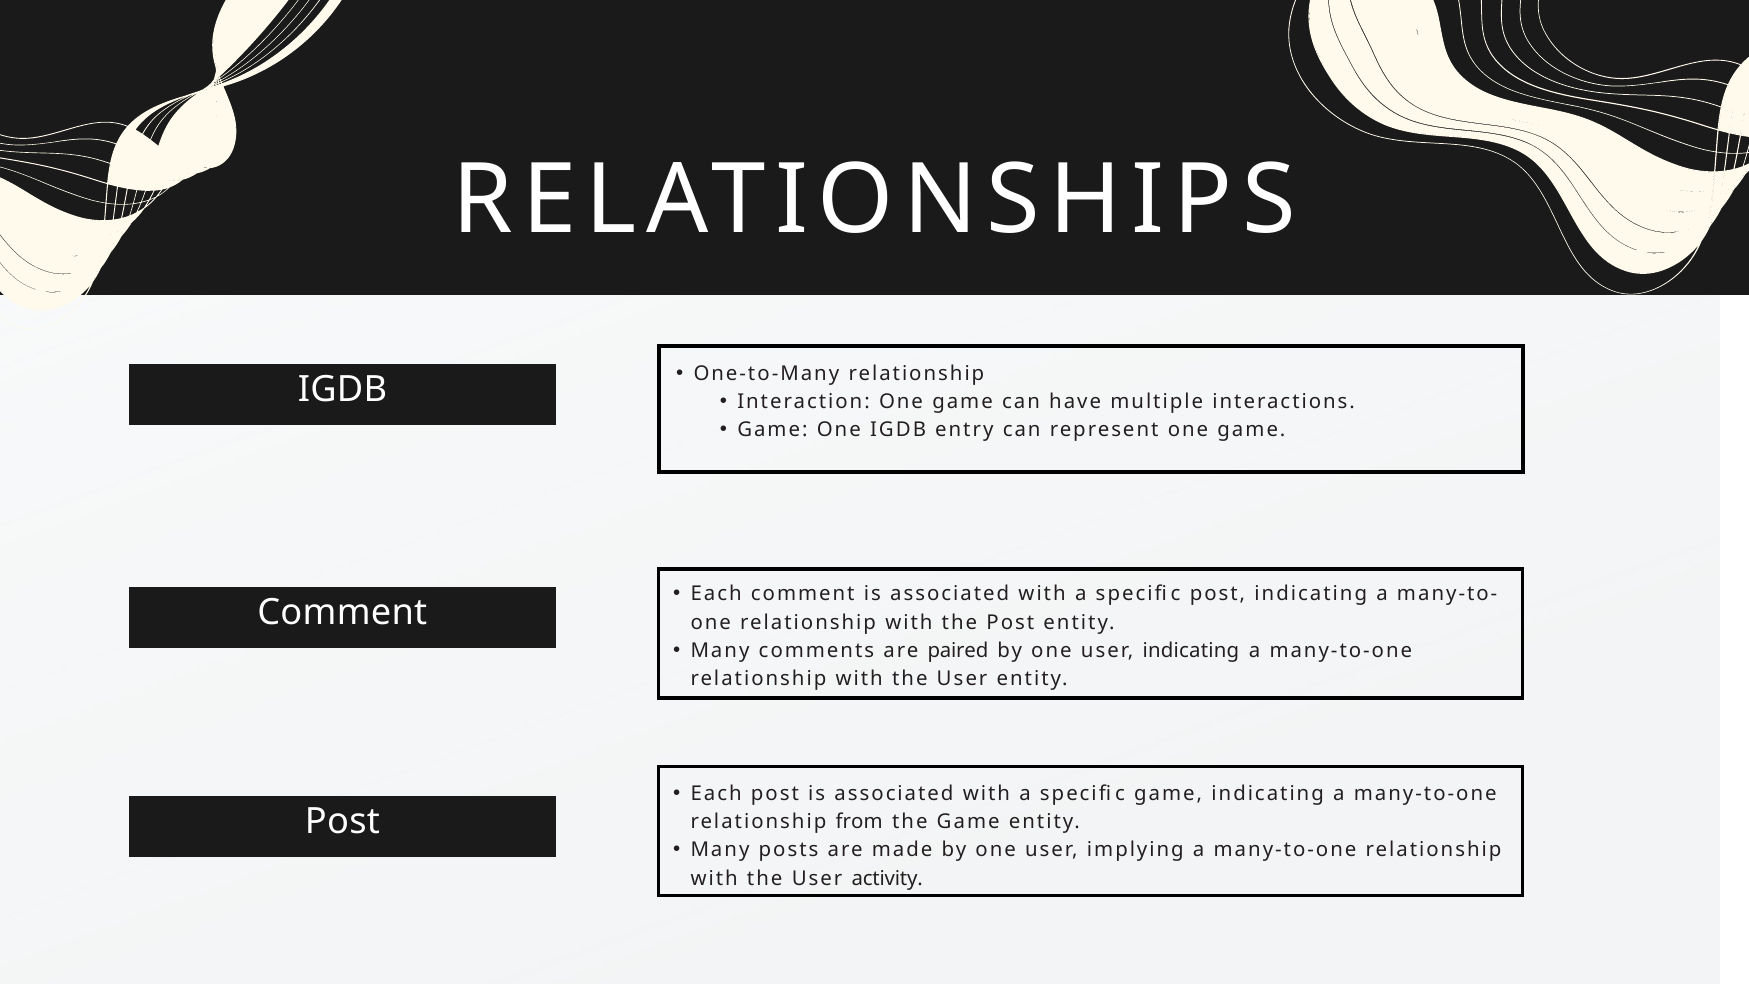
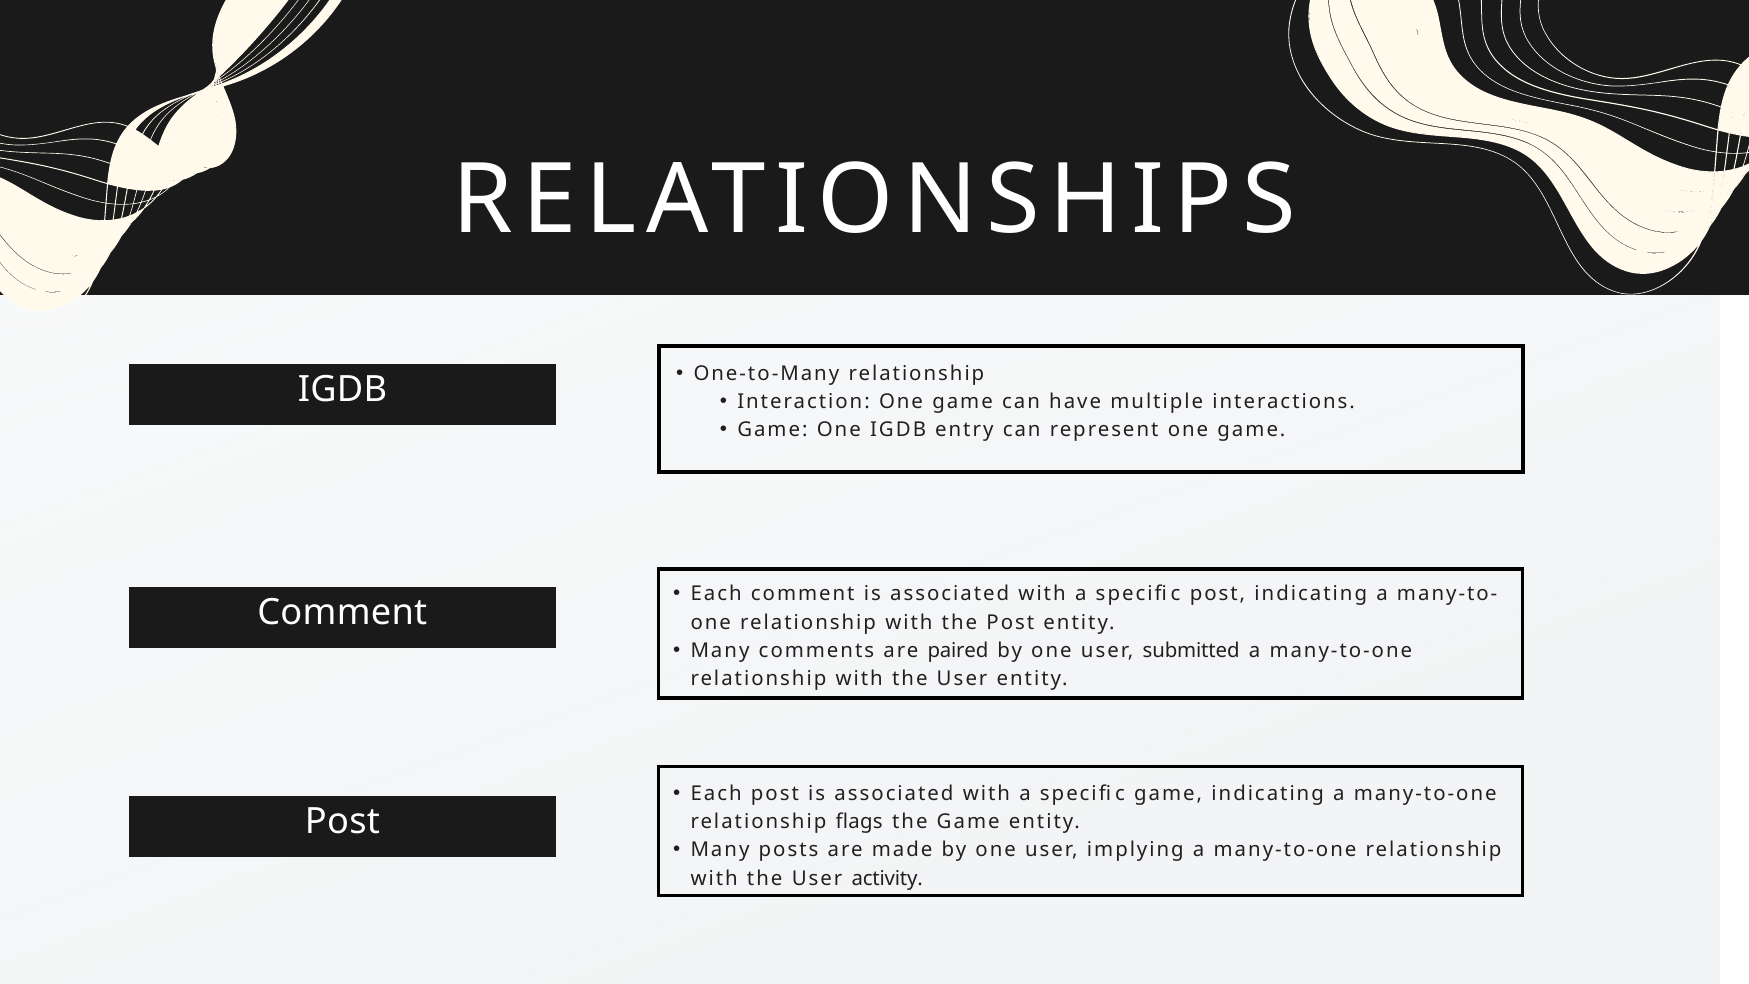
user indicating: indicating -> submitted
from: from -> flags
